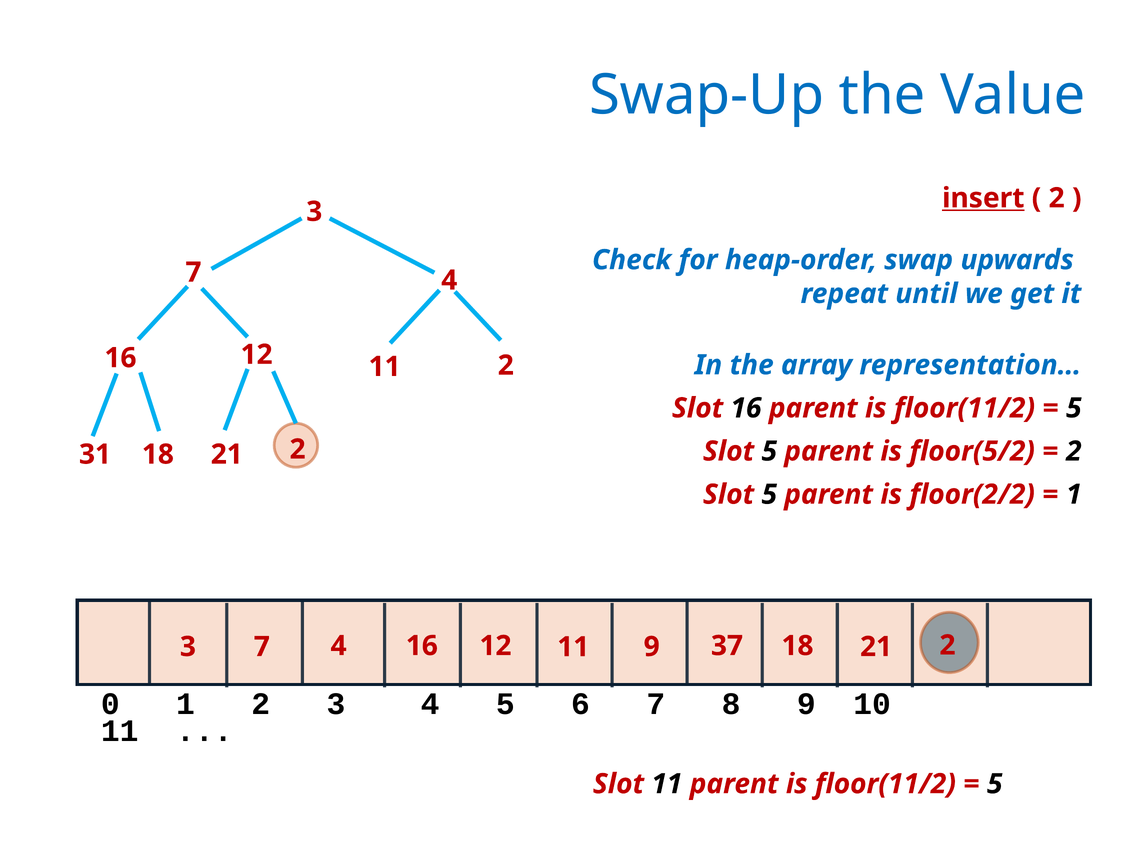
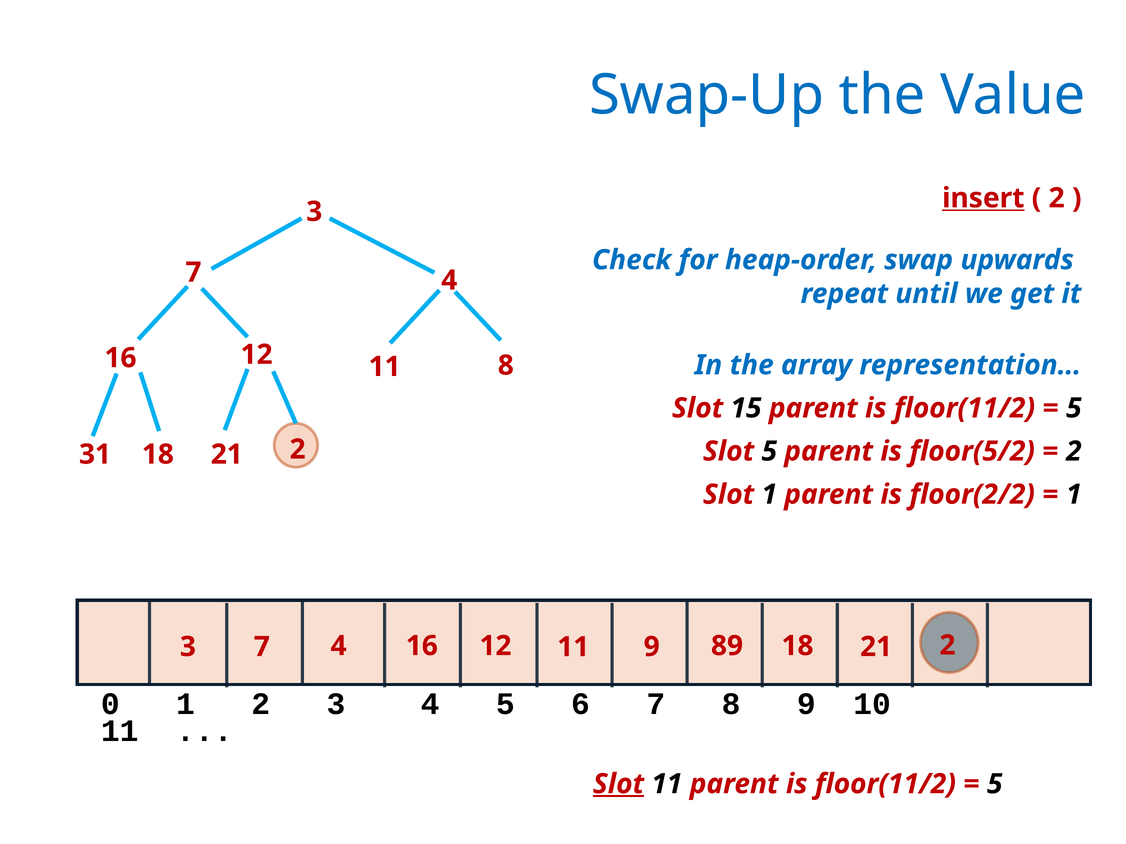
11 2: 2 -> 8
Slot 16: 16 -> 15
5 at (769, 495): 5 -> 1
37: 37 -> 89
Slot at (618, 784) underline: none -> present
